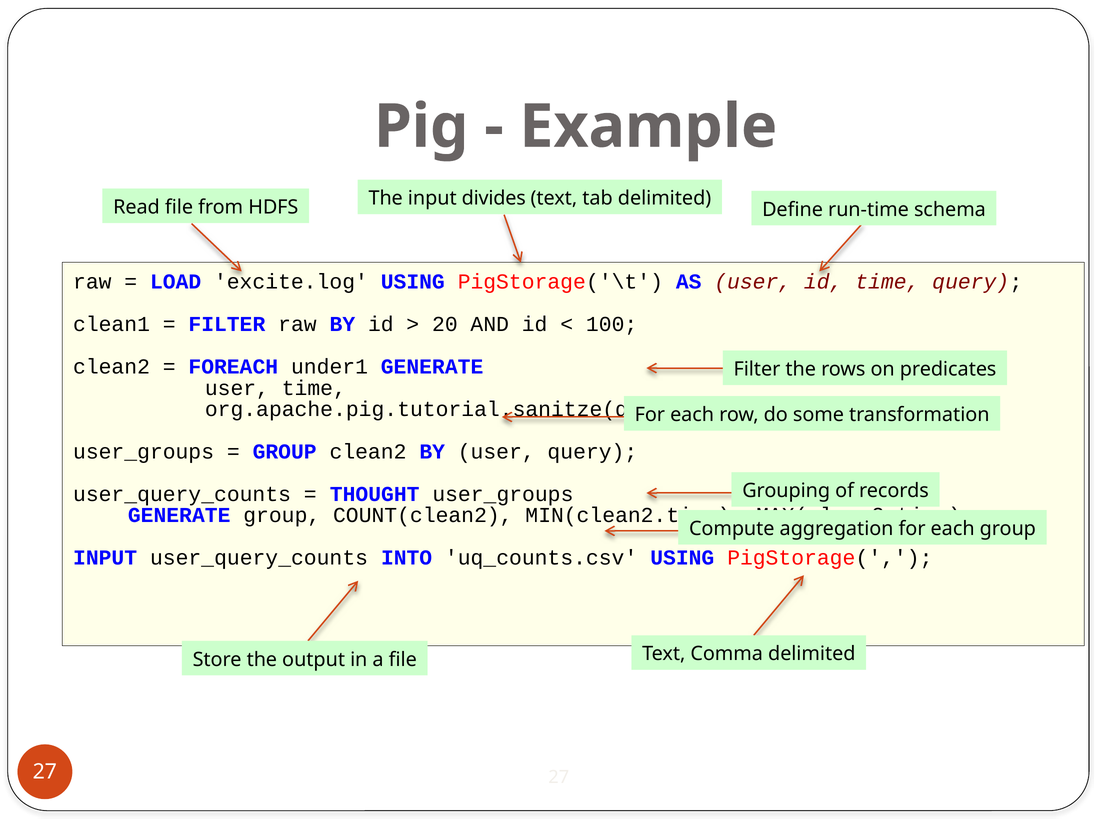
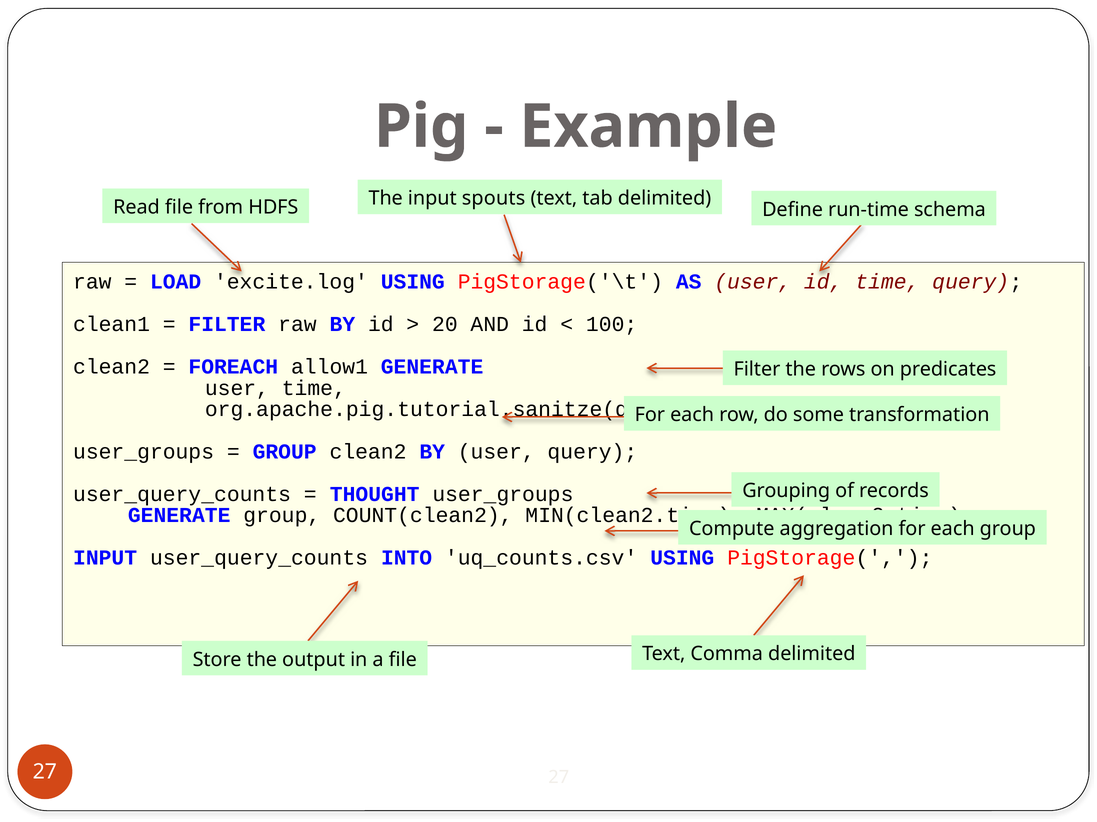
divides: divides -> spouts
under1: under1 -> allow1
